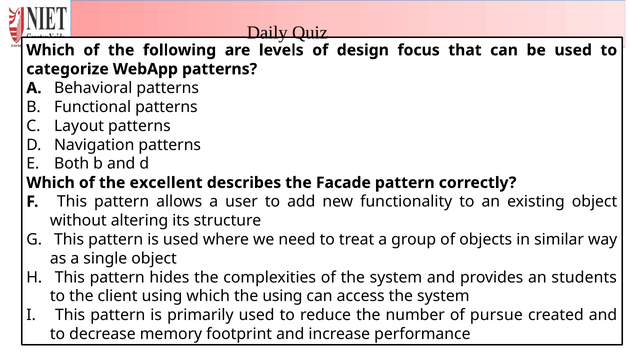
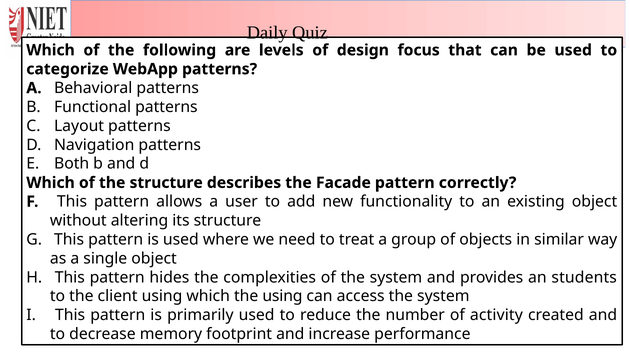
the excellent: excellent -> structure
pursue: pursue -> activity
